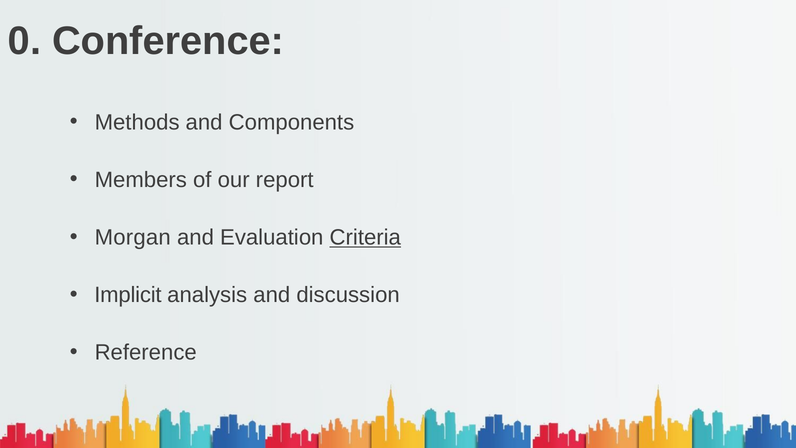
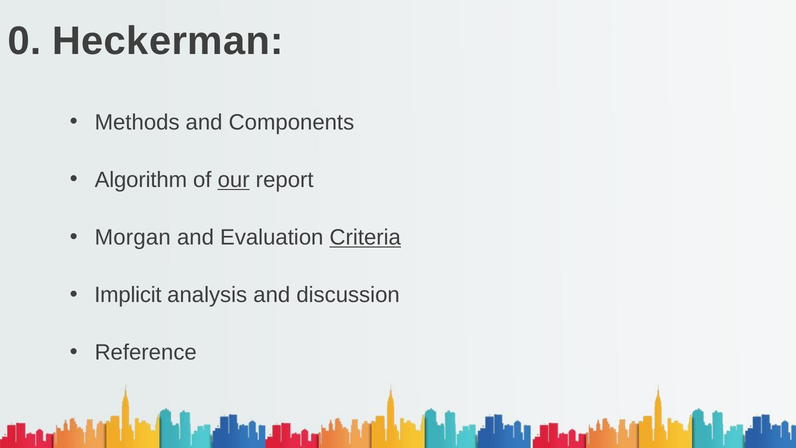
Conference: Conference -> Heckerman
Members: Members -> Algorithm
our underline: none -> present
